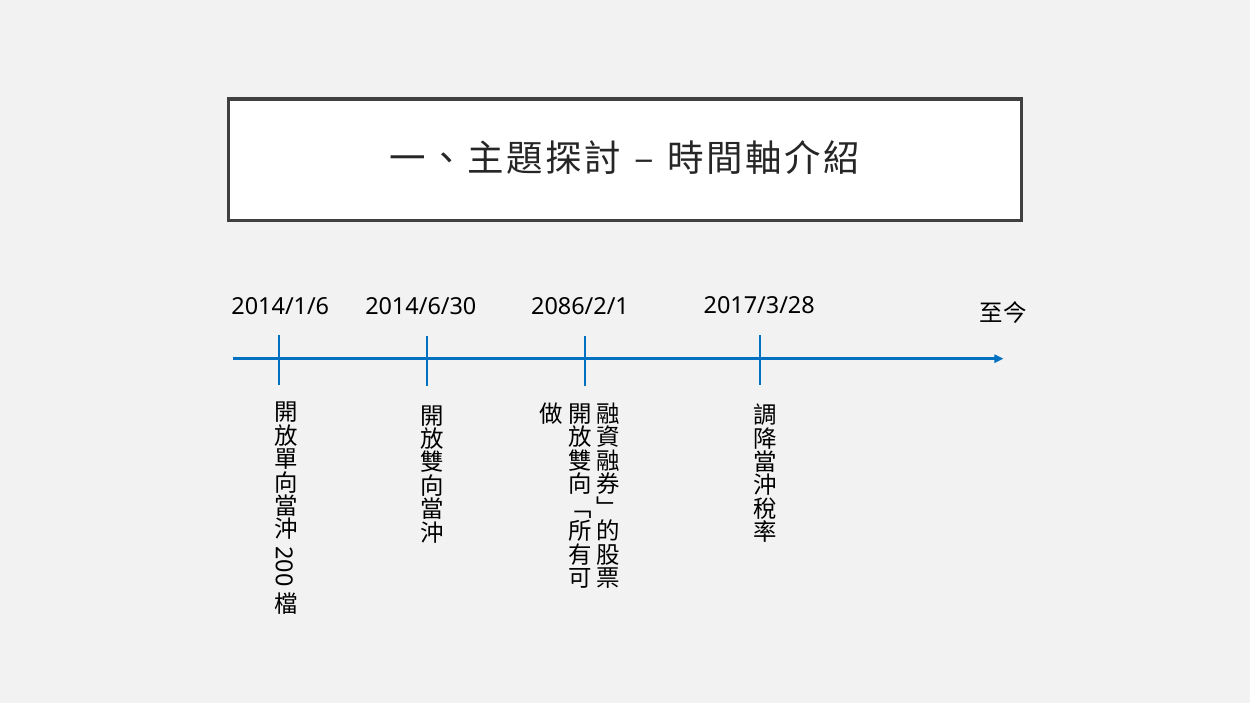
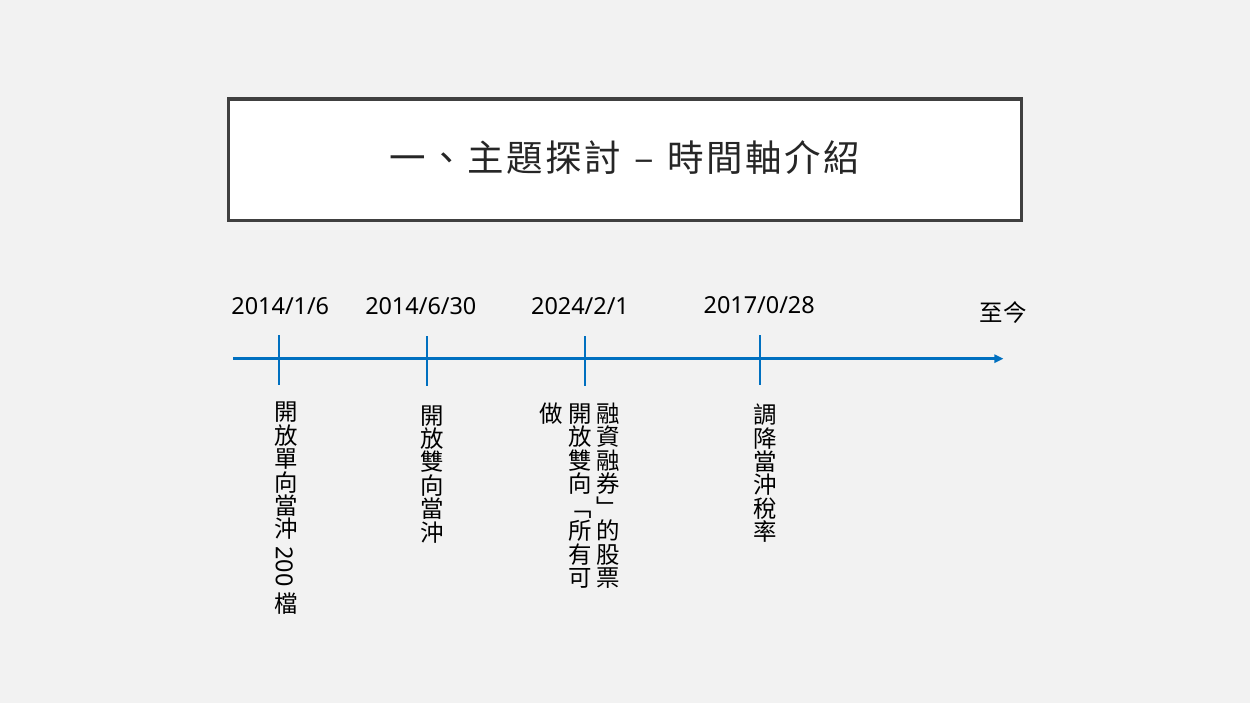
2086/2/1: 2086/2/1 -> 2024/2/1
2017/3/28: 2017/3/28 -> 2017/0/28
